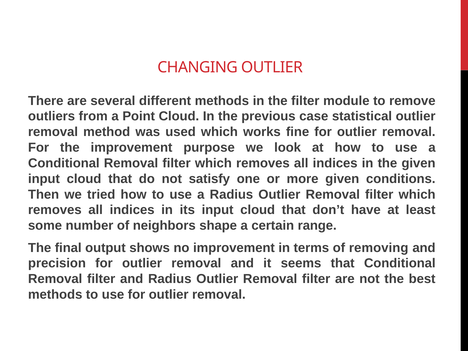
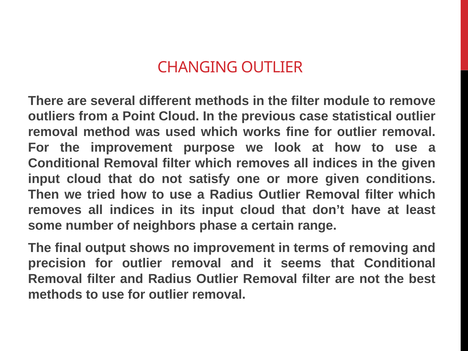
shape: shape -> phase
